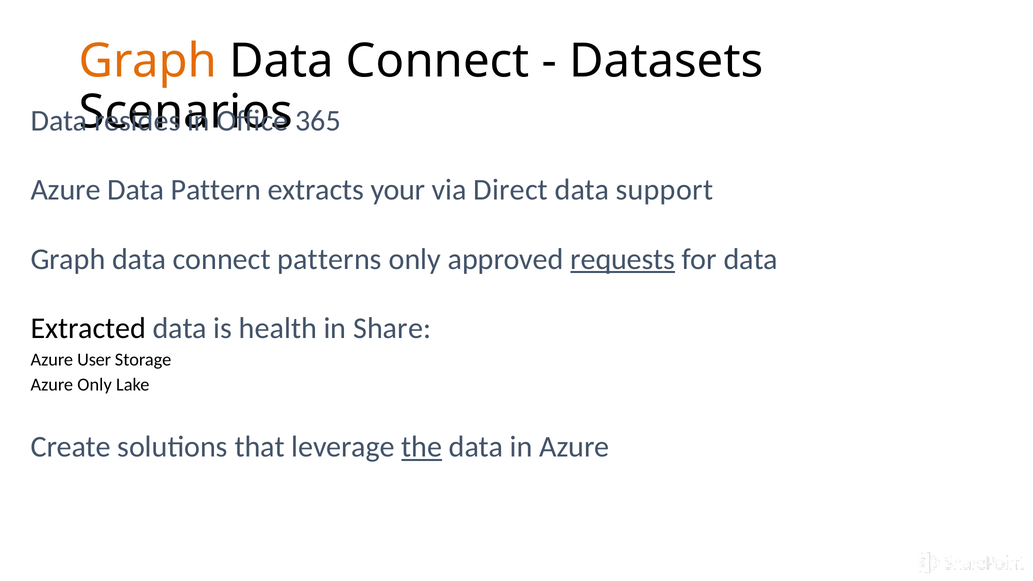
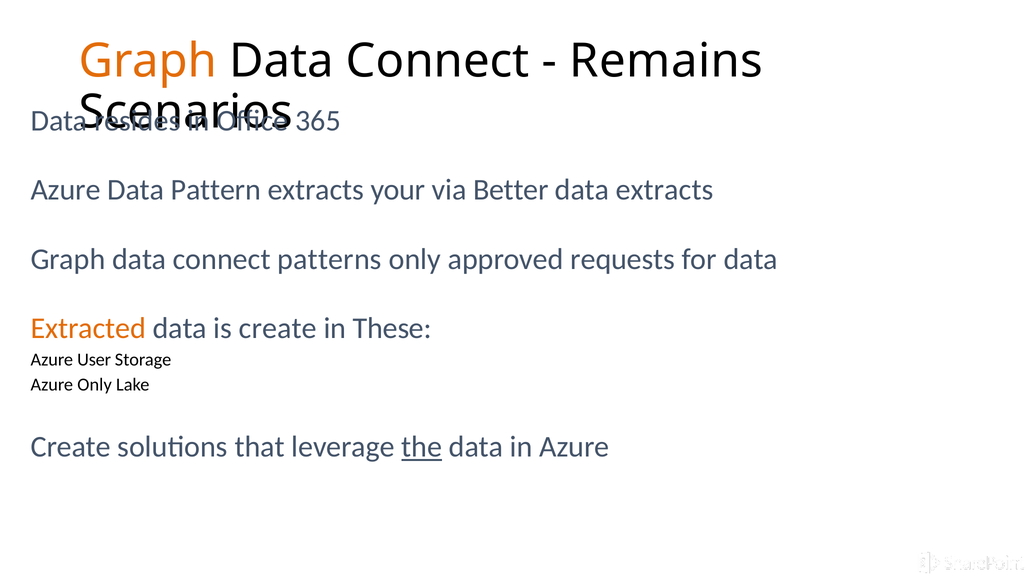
Datasets: Datasets -> Remains
Direct: Direct -> Better
data support: support -> extracts
requests underline: present -> none
Extracted colour: black -> orange
is health: health -> create
Share: Share -> These
